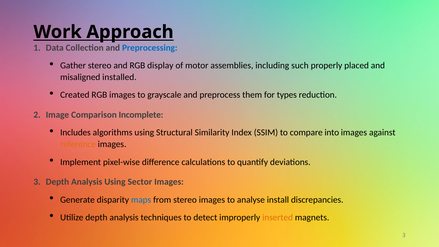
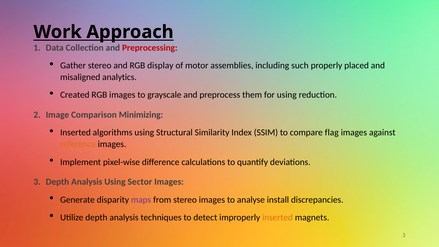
Preprocessing colour: blue -> red
installed: installed -> analytics
for types: types -> using
Incomplete: Incomplete -> Minimizing
Includes at (75, 133): Includes -> Inserted
into: into -> flag
maps colour: blue -> purple
